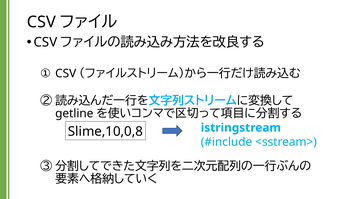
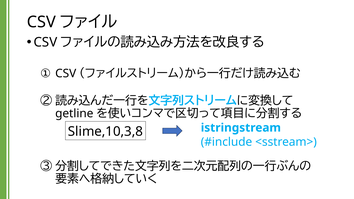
Slime,10,0,8: Slime,10,0,8 -> Slime,10,3,8
